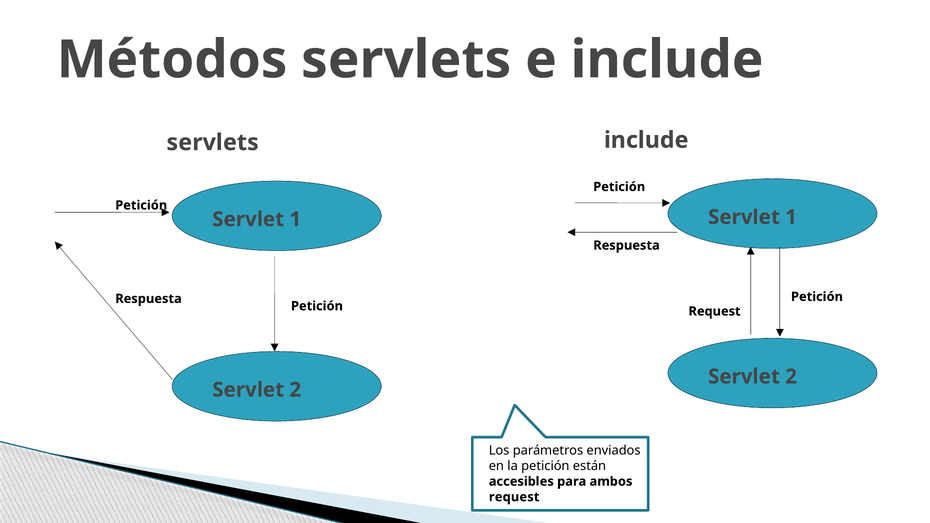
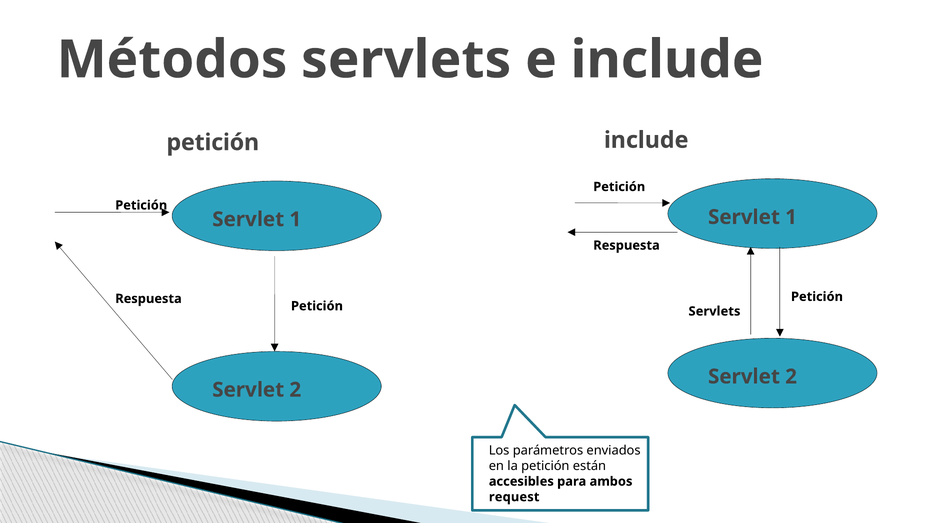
servlets at (213, 143): servlets -> petición
Request at (715, 311): Request -> Servlets
